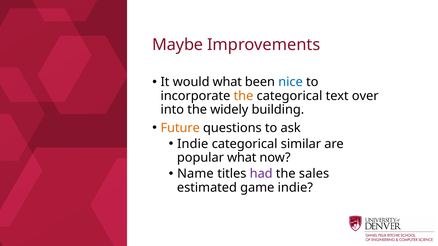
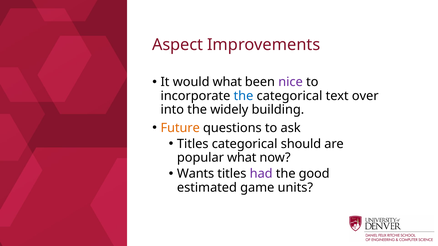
Maybe: Maybe -> Aspect
nice colour: blue -> purple
the at (243, 96) colour: orange -> blue
Indie at (193, 144): Indie -> Titles
similar: similar -> should
Name: Name -> Wants
sales: sales -> good
game indie: indie -> units
